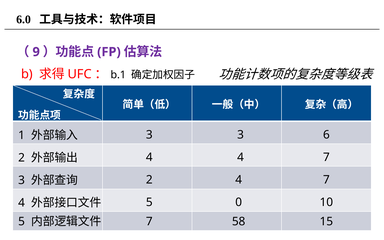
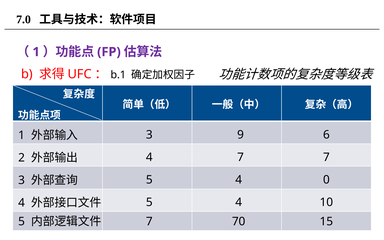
6.0: 6.0 -> 7.0
9 at (36, 52): 9 -> 1
3 3: 3 -> 9
4 4: 4 -> 7
2 at (149, 180): 2 -> 5
7 at (326, 180): 7 -> 0
0 at (239, 202): 0 -> 4
58: 58 -> 70
